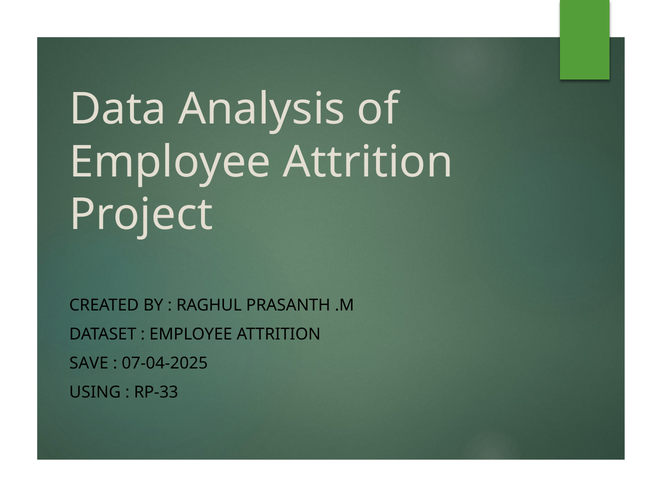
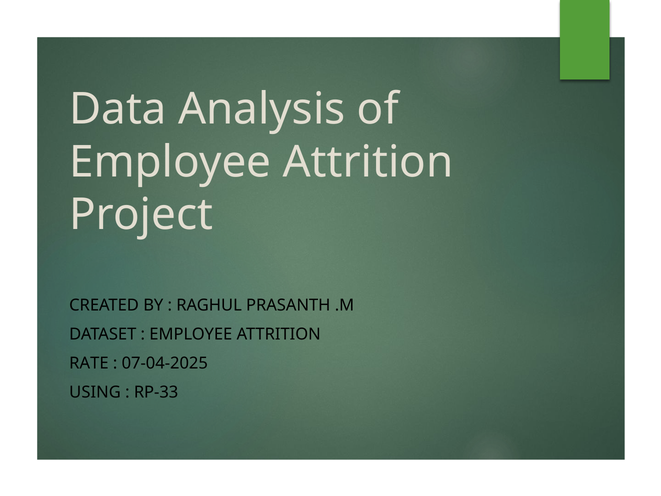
SAVE: SAVE -> RATE
